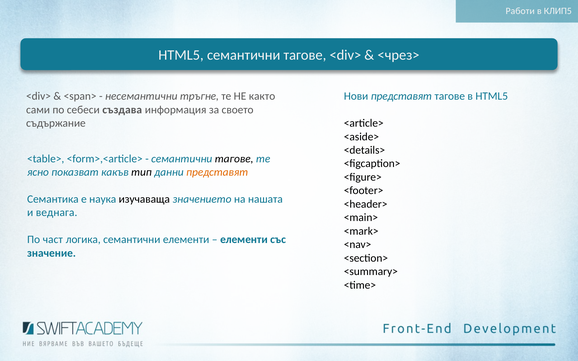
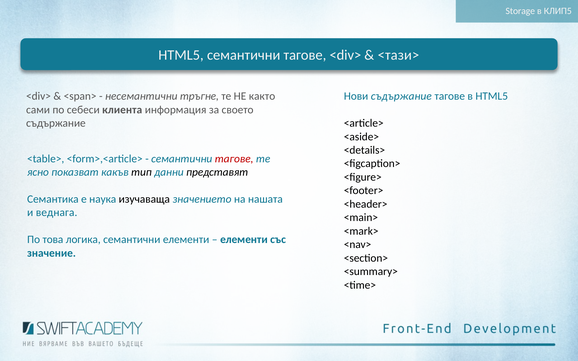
Работи: Работи -> Storage
<чрез>: <чрез> -> <тази>
Нови представят: представят -> съдържание
създава: създава -> клиента
тагове at (234, 159) colour: black -> red
представят at (217, 172) colour: orange -> black
част: част -> това
